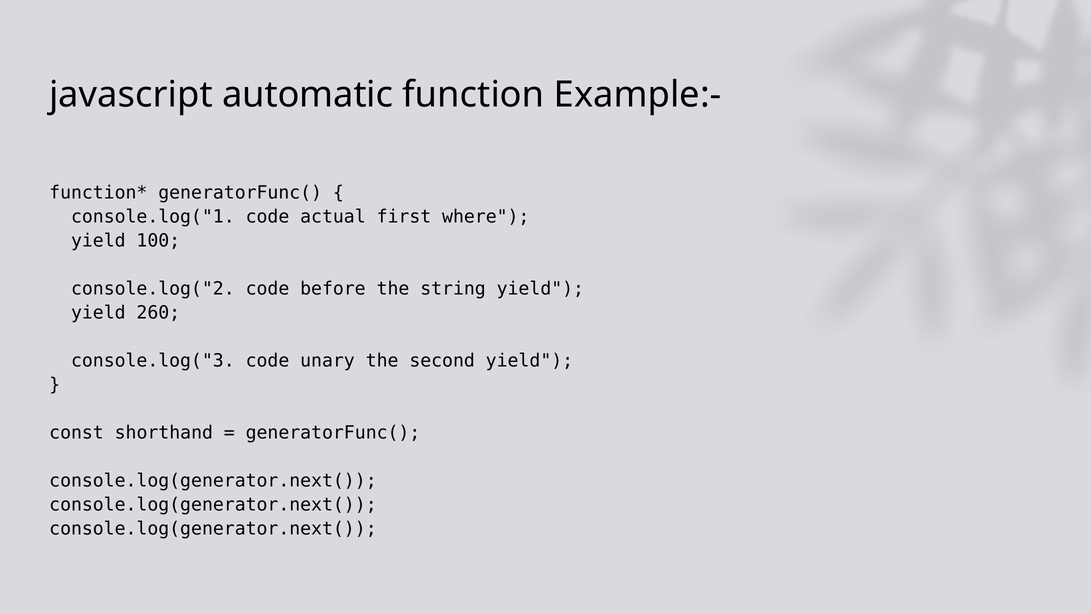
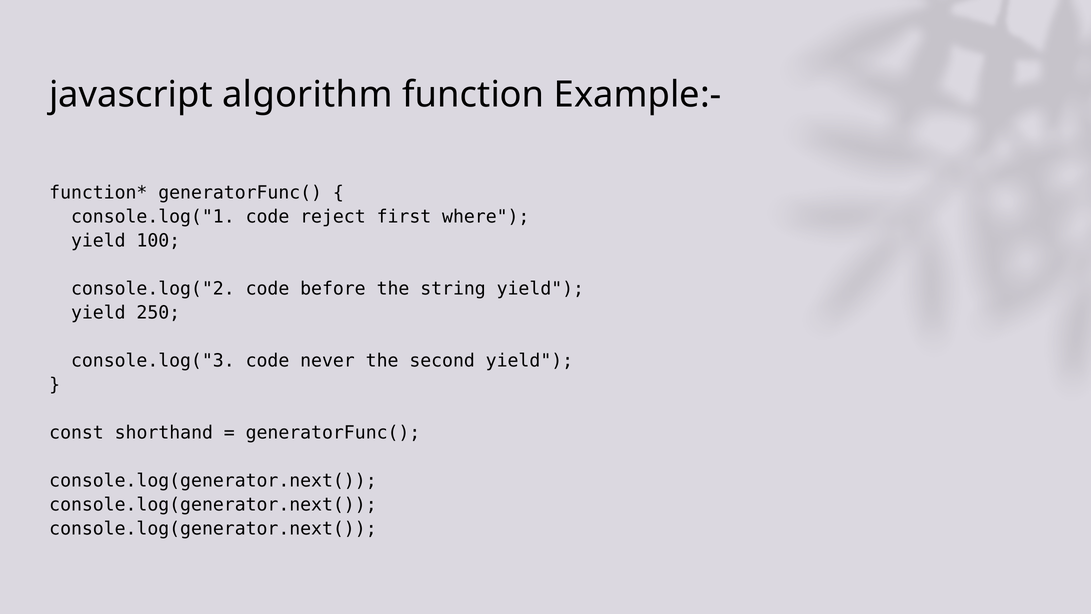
automatic: automatic -> algorithm
actual: actual -> reject
260: 260 -> 250
unary: unary -> never
